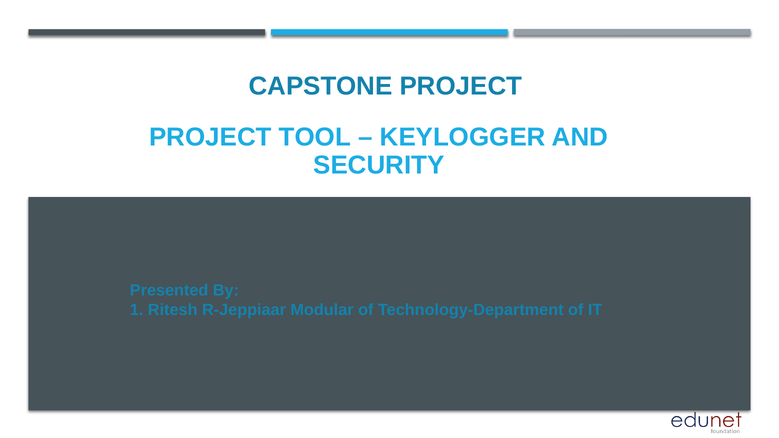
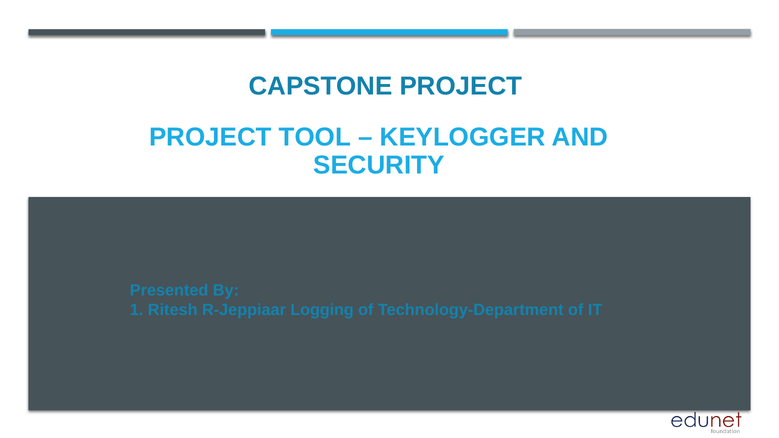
Modular: Modular -> Logging
